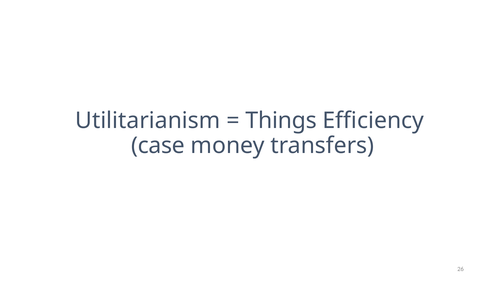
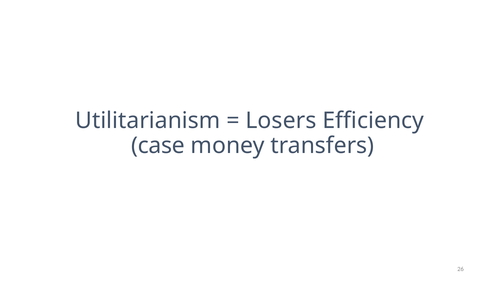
Things: Things -> Losers
